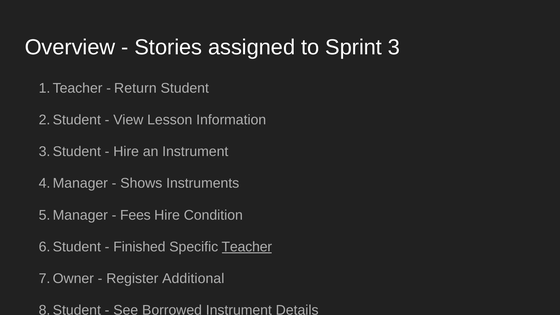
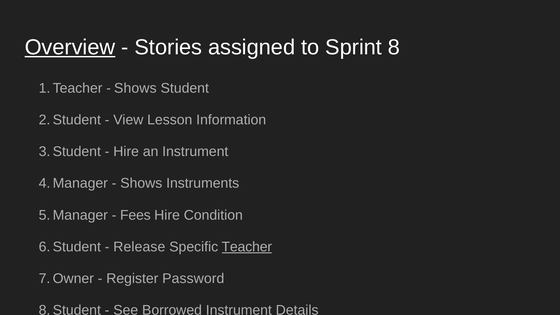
Overview underline: none -> present
3: 3 -> 8
Return at (135, 88): Return -> Shows
Finished: Finished -> Release
Additional: Additional -> Password
